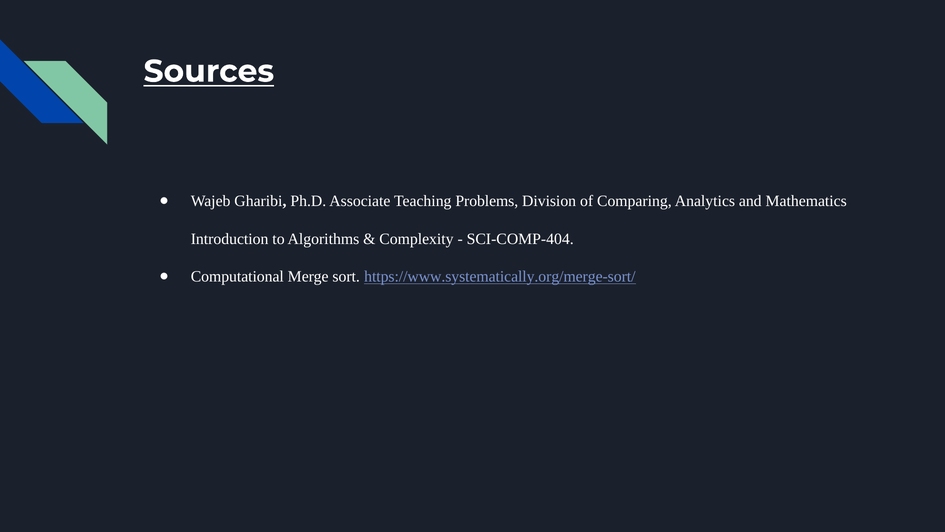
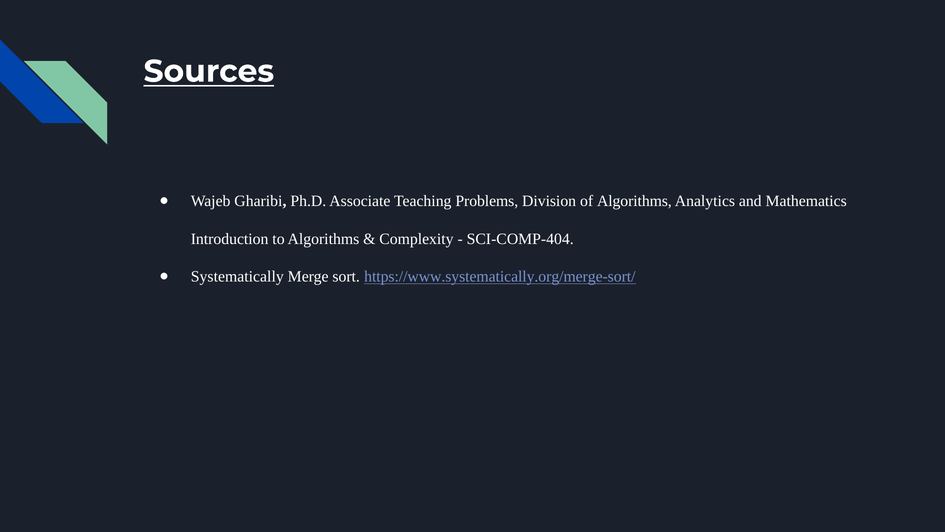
of Comparing: Comparing -> Algorithms
Computational: Computational -> Systematically
